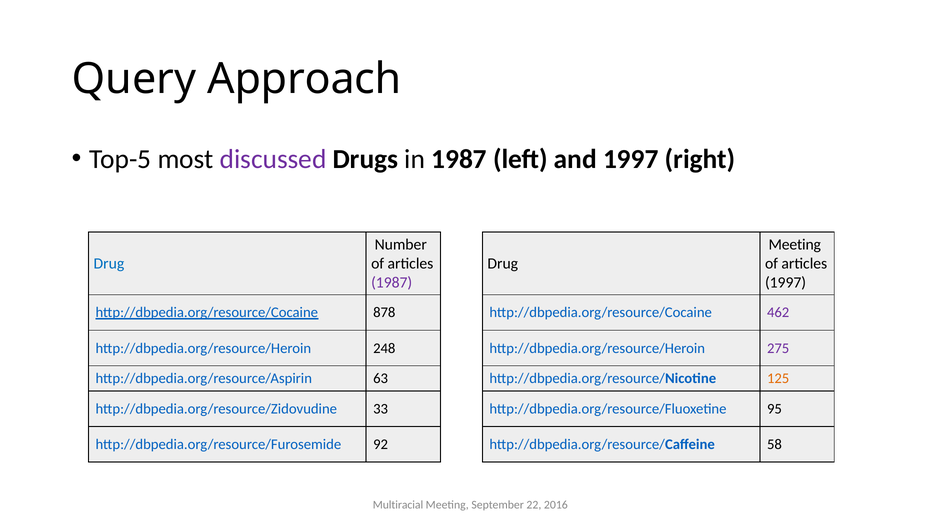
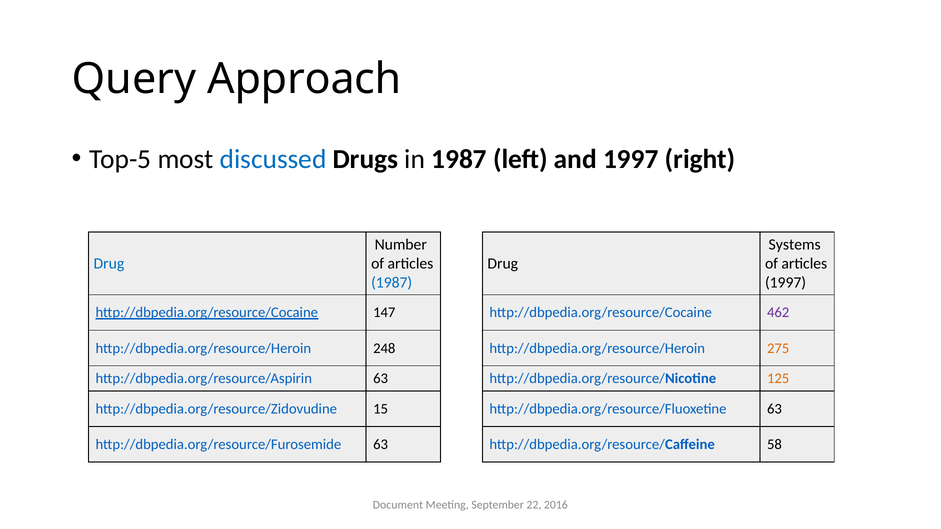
discussed colour: purple -> blue
Meeting at (795, 245): Meeting -> Systems
1987 at (392, 283) colour: purple -> blue
878: 878 -> 147
275 colour: purple -> orange
33: 33 -> 15
http://dbpedia.org/resource/Fluoxetine 95: 95 -> 63
http://dbpedia.org/resource/Furosemide 92: 92 -> 63
Multiracial: Multiracial -> Document
